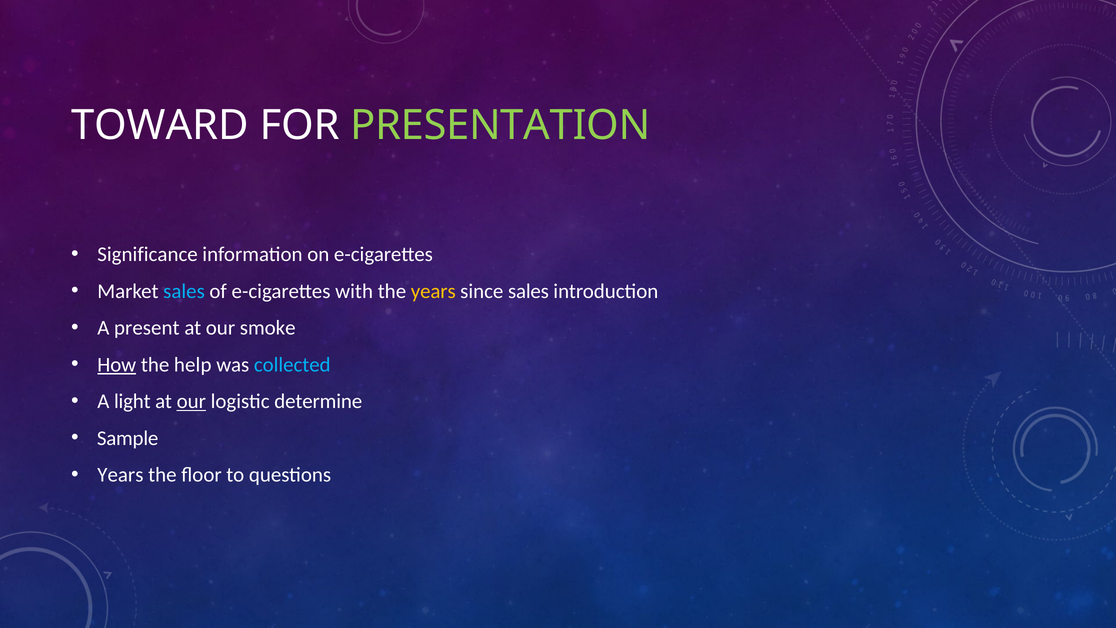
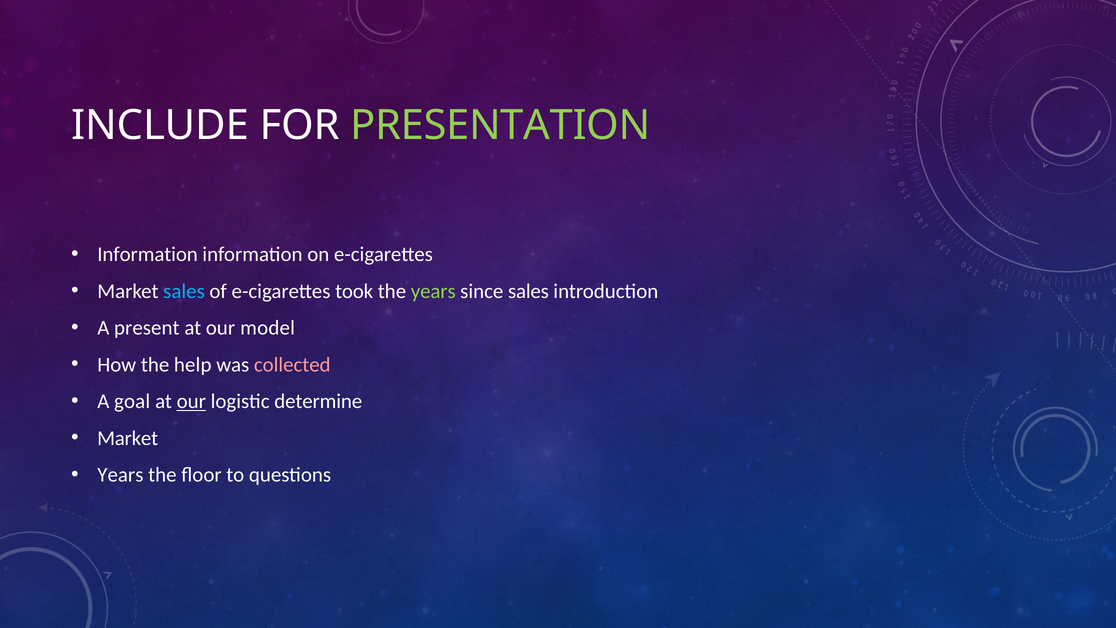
TOWARD: TOWARD -> INCLUDE
Significance at (148, 254): Significance -> Information
with: with -> took
years at (433, 291) colour: yellow -> light green
smoke: smoke -> model
How underline: present -> none
collected colour: light blue -> pink
light: light -> goal
Sample at (128, 438): Sample -> Market
